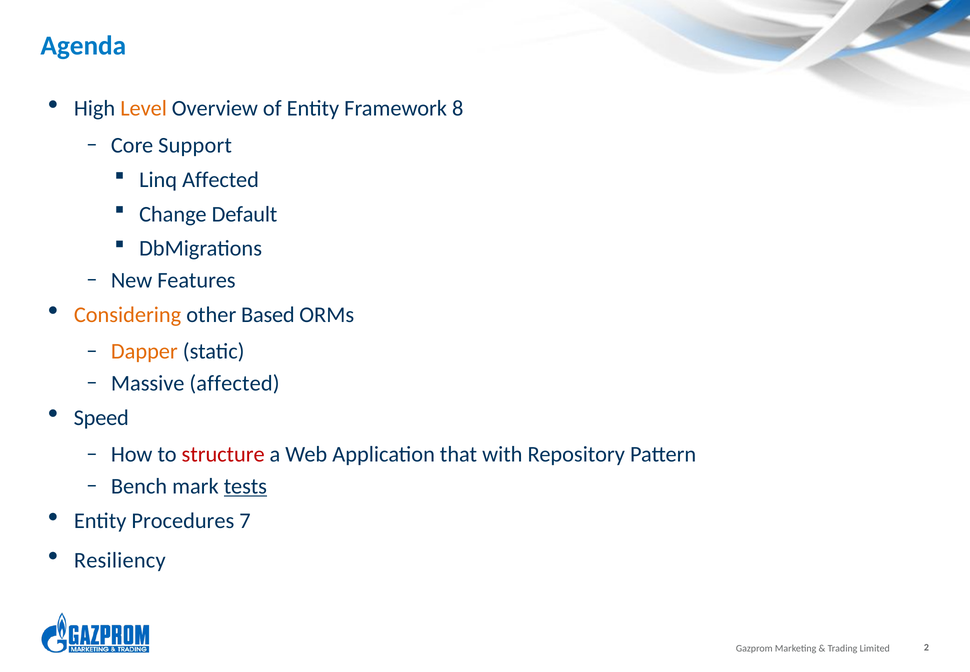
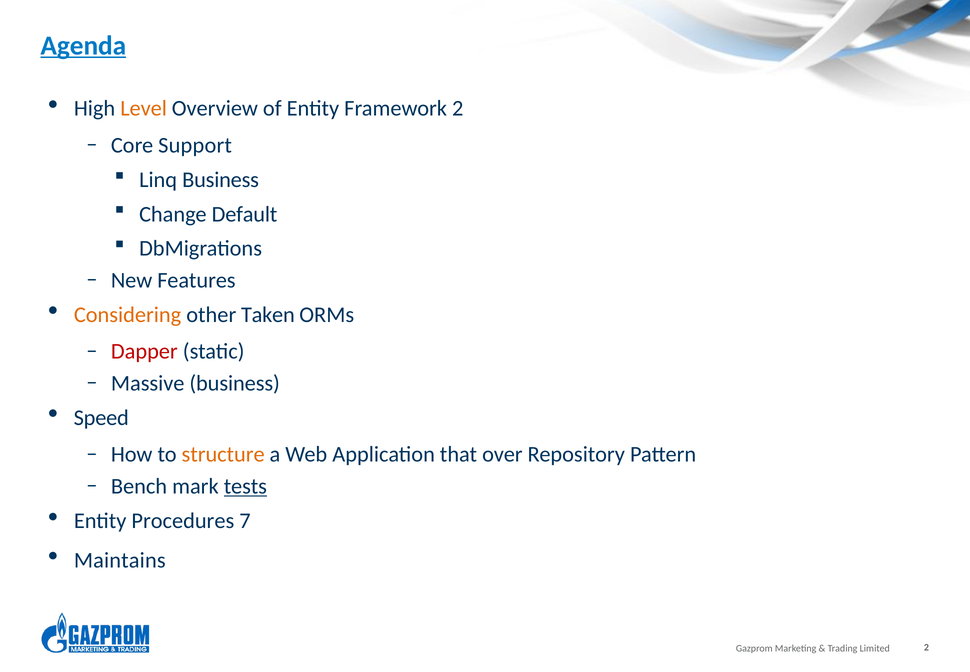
Agenda underline: none -> present
Framework 8: 8 -> 2
Linq Affected: Affected -> Business
Based: Based -> Taken
Dapper colour: orange -> red
Massive affected: affected -> business
structure colour: red -> orange
with: with -> over
Resiliency: Resiliency -> Maintains
